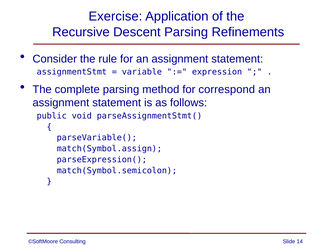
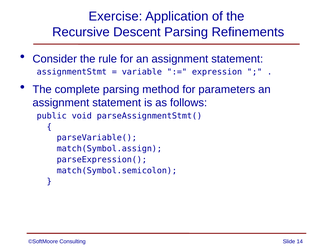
correspond: correspond -> parameters
